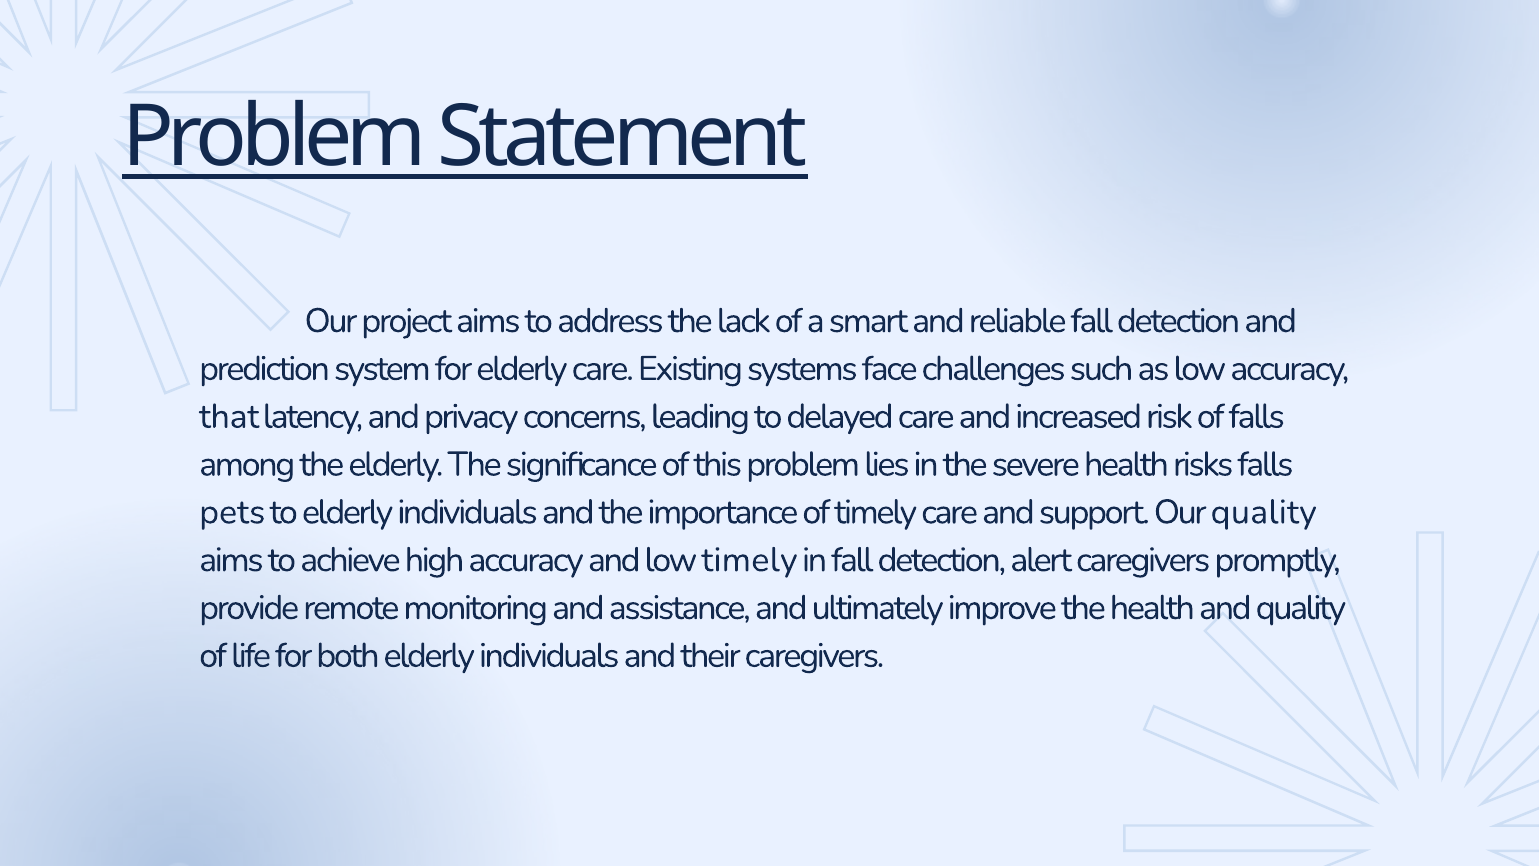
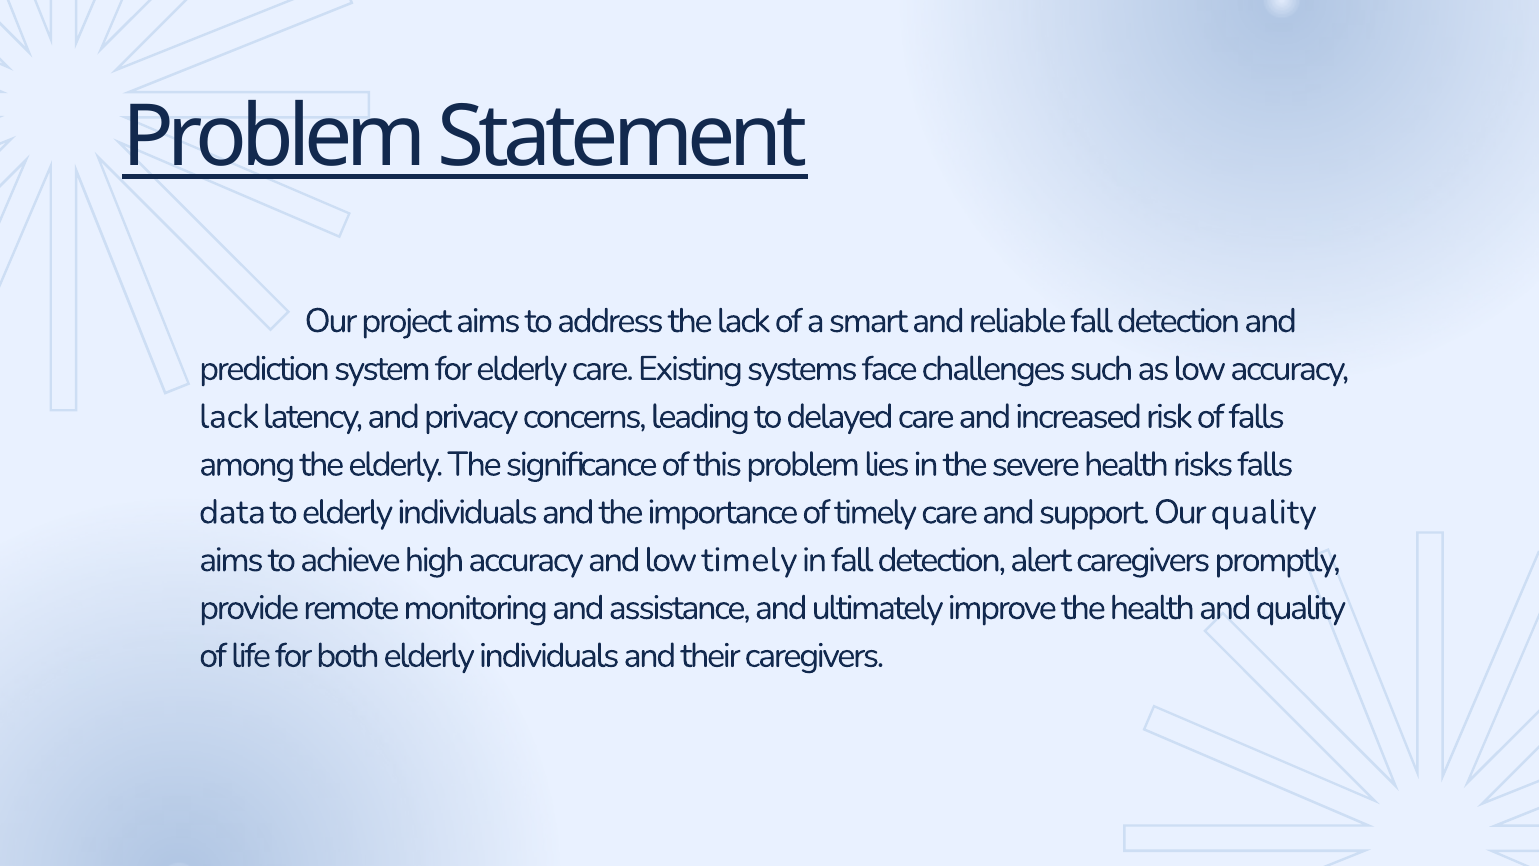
that at (229, 416): that -> lack
pets: pets -> data
